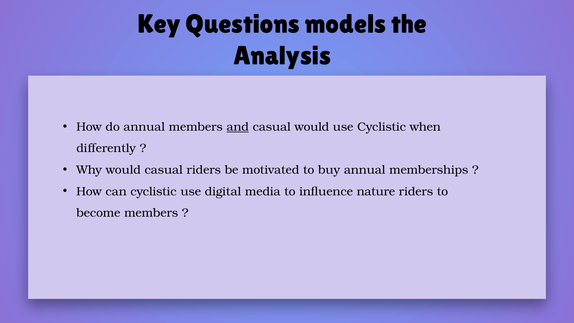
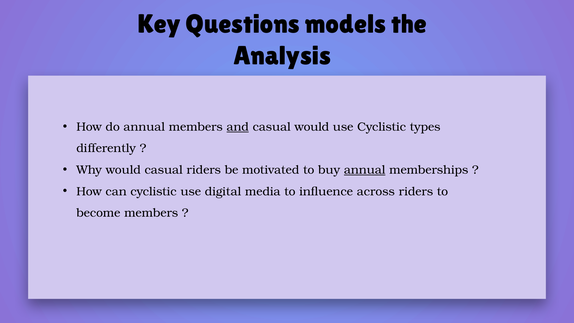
when: when -> types
annual at (365, 170) underline: none -> present
nature: nature -> across
